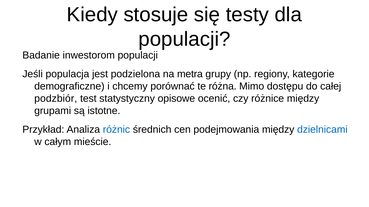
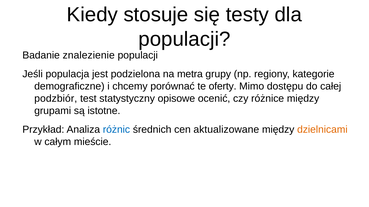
inwestorom: inwestorom -> znalezienie
różna: różna -> oferty
podejmowania: podejmowania -> aktualizowane
dzielnicami colour: blue -> orange
